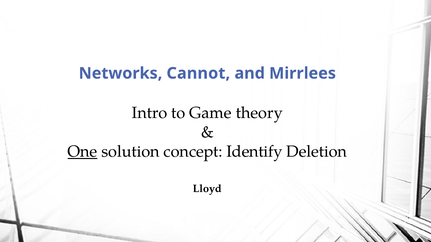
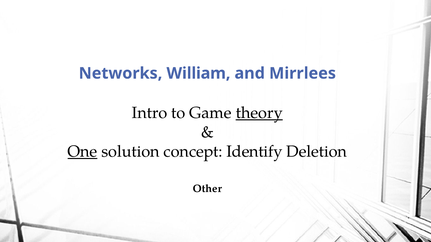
Cannot: Cannot -> William
theory underline: none -> present
Lloyd: Lloyd -> Other
